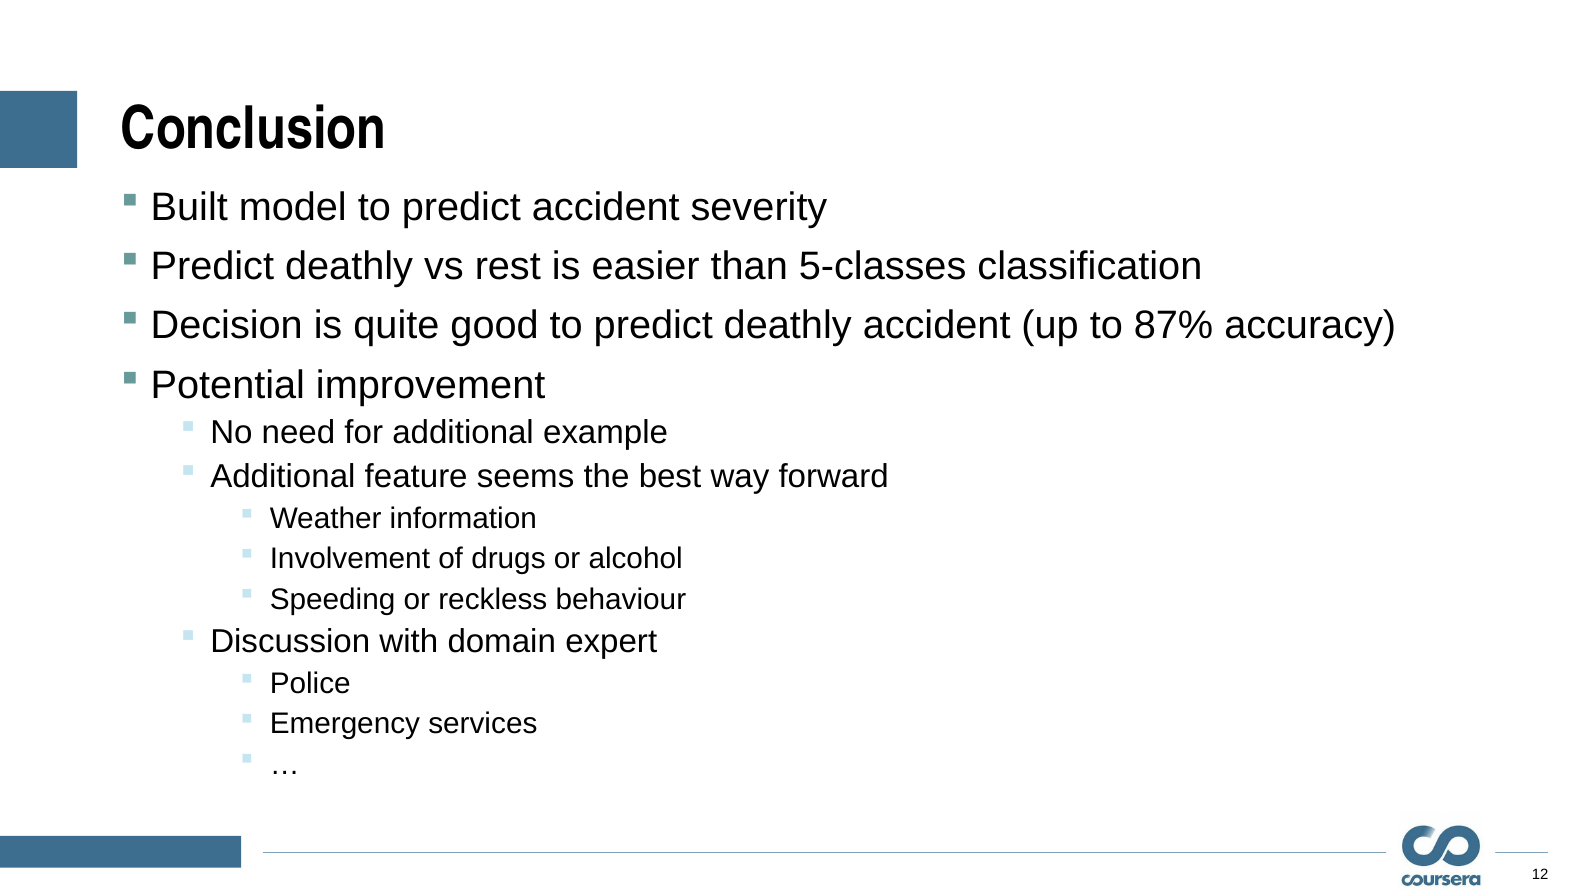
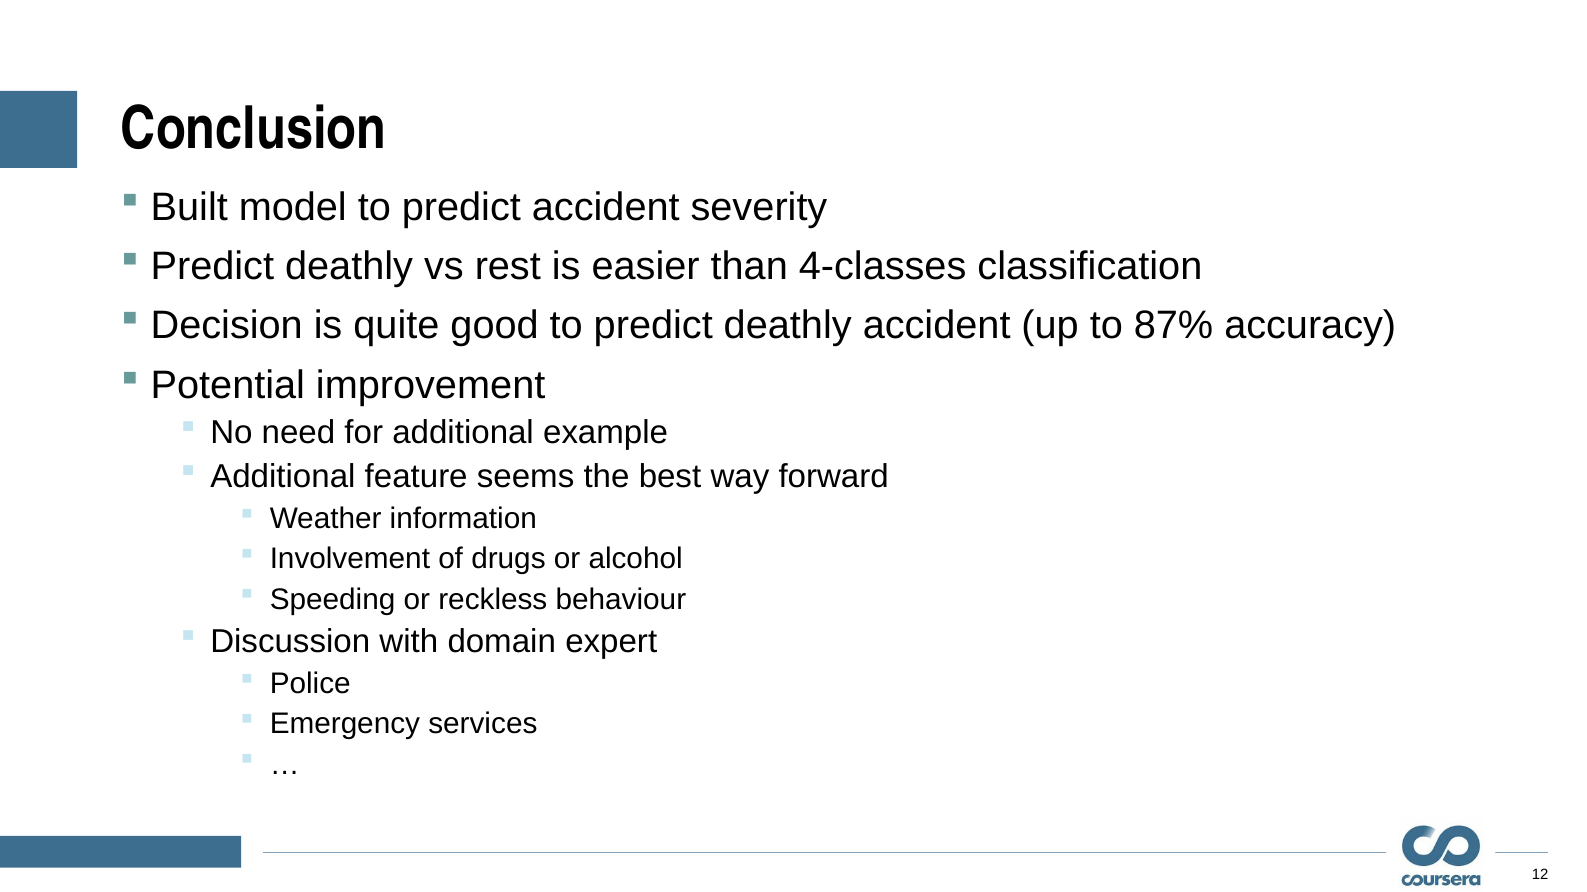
5-classes: 5-classes -> 4-classes
